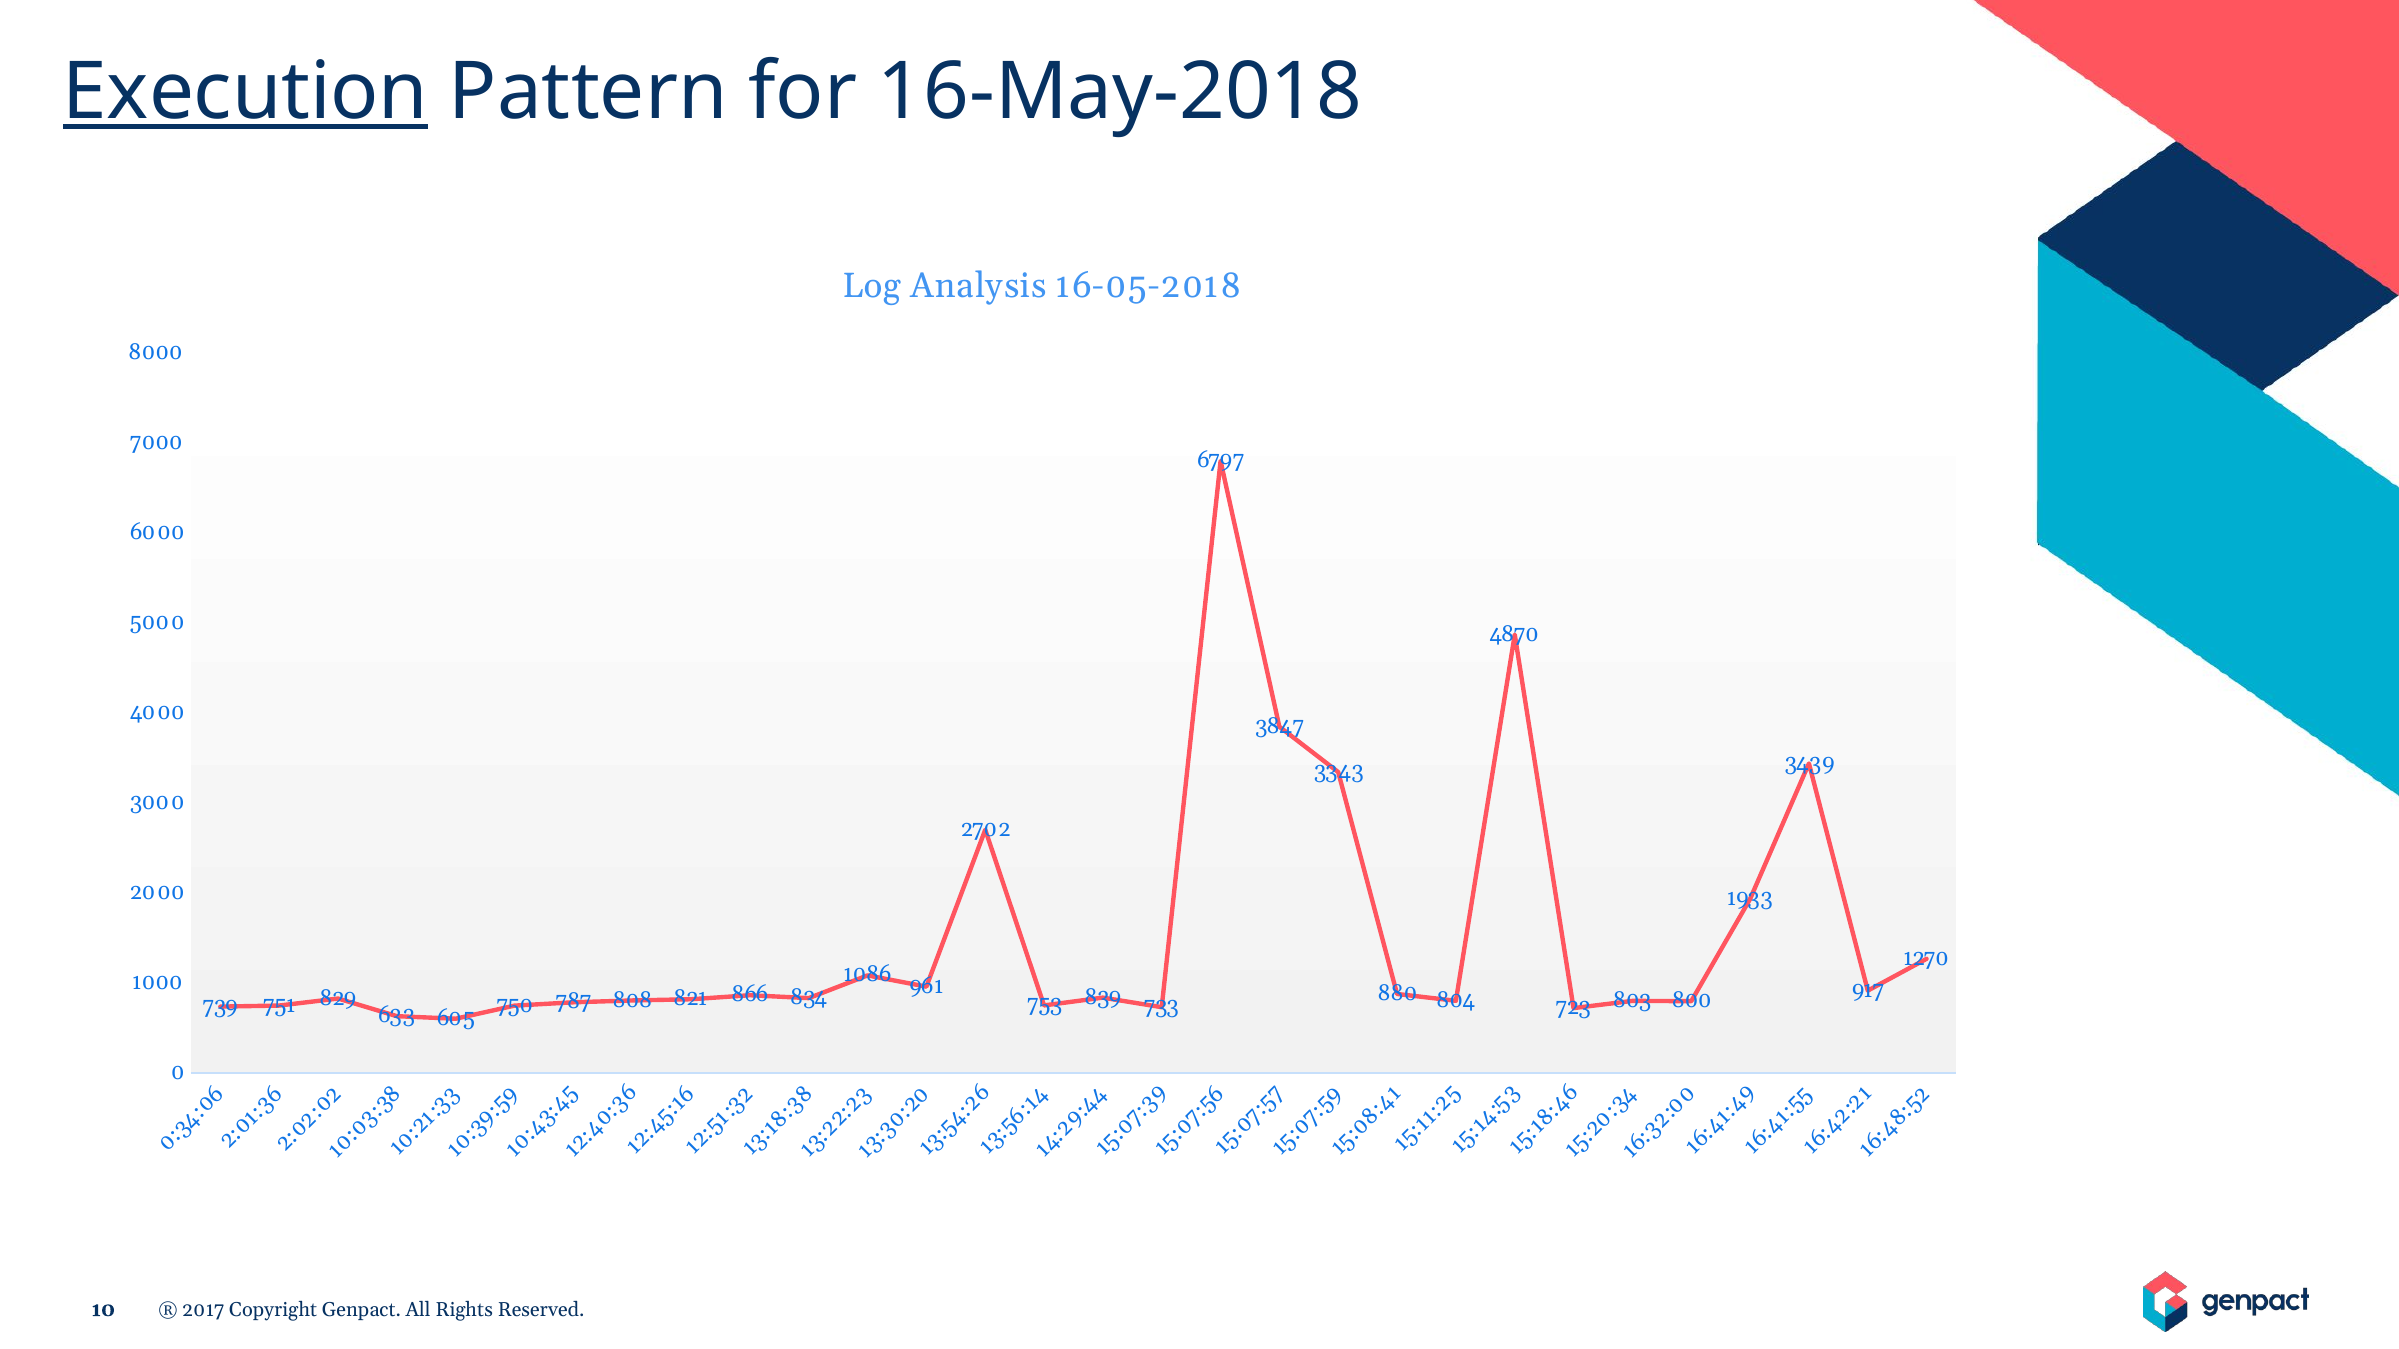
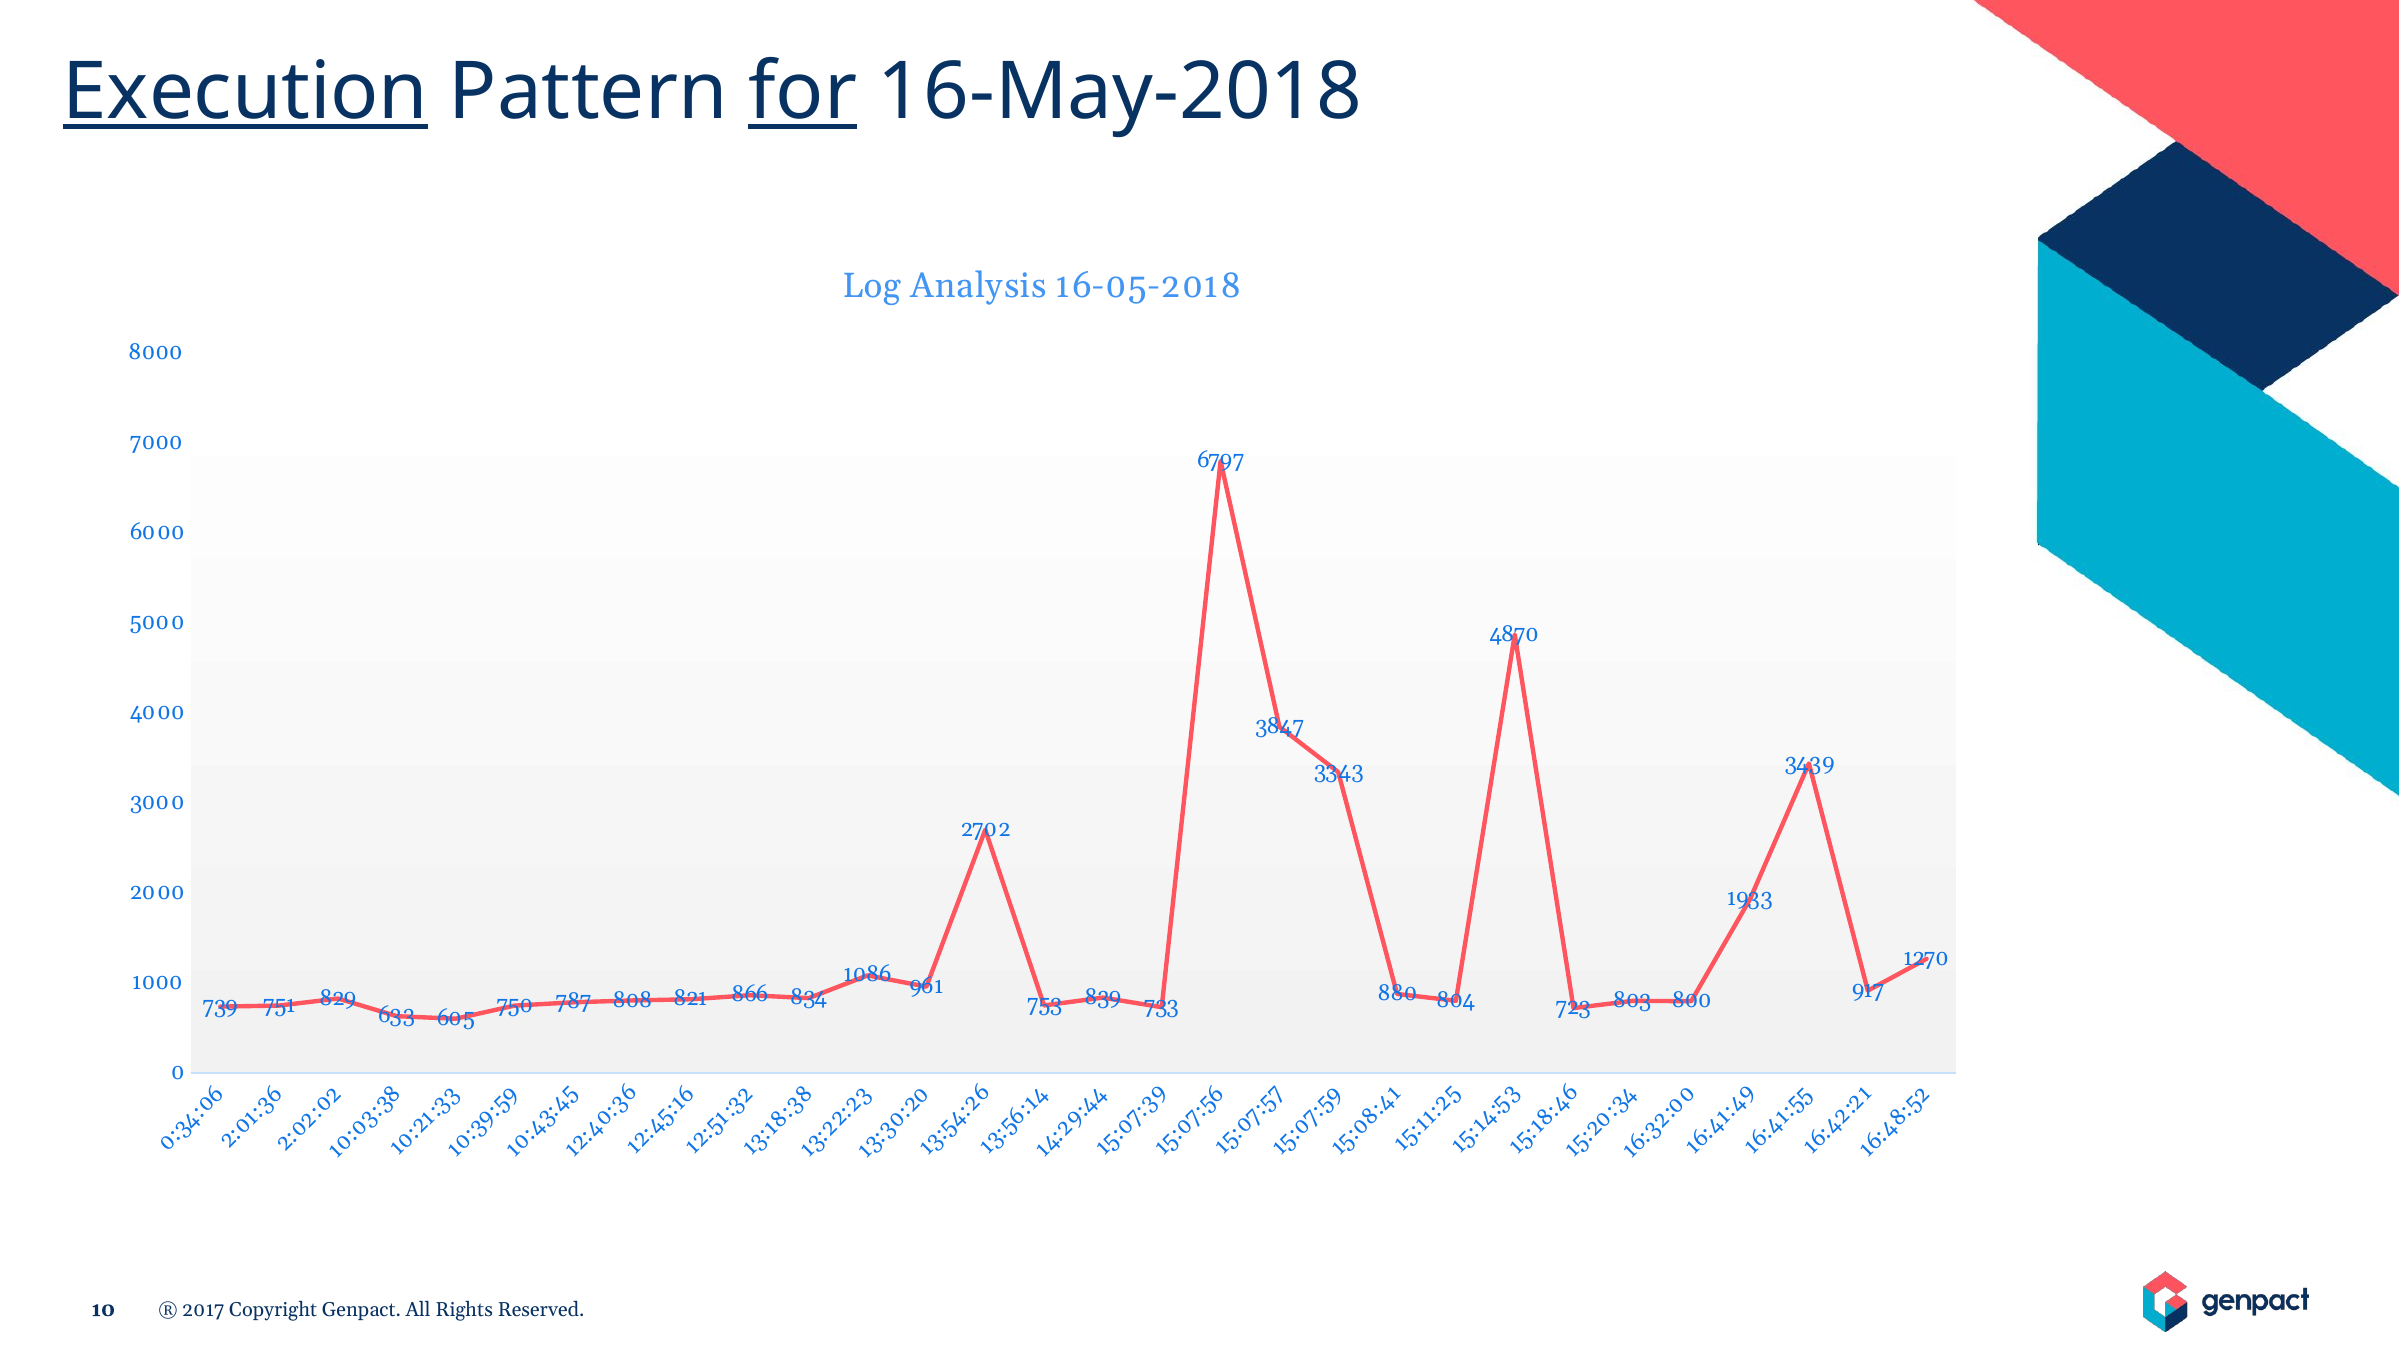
for underline: none -> present
